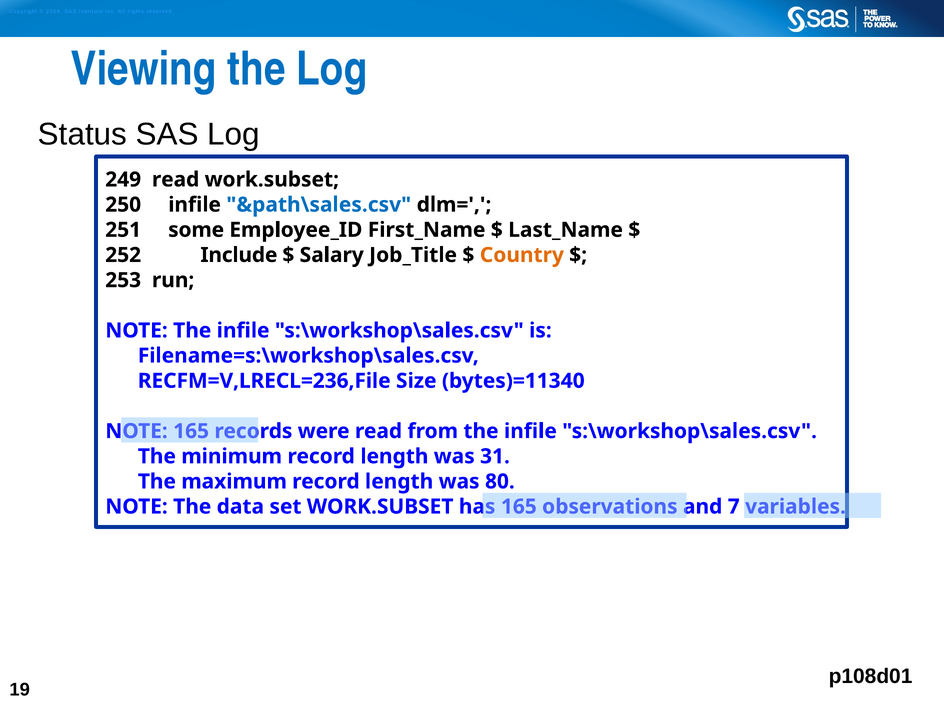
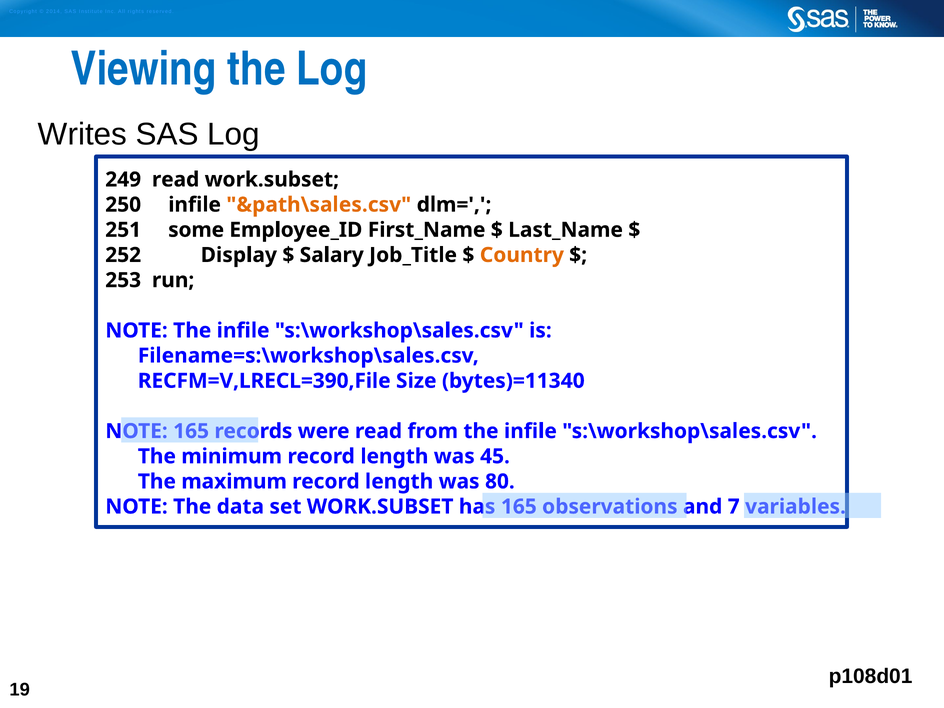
Status: Status -> Writes
&path\sales.csv colour: blue -> orange
Include: Include -> Display
RECFM=V,LRECL=236,File: RECFM=V,LRECL=236,File -> RECFM=V,LRECL=390,File
31: 31 -> 45
